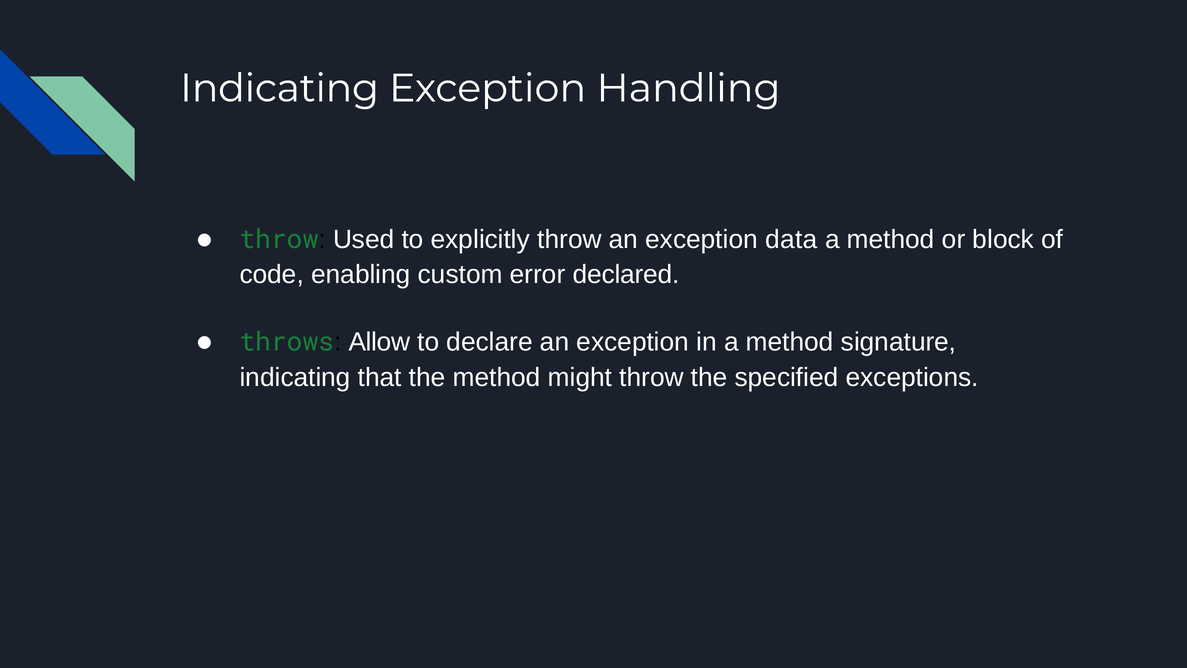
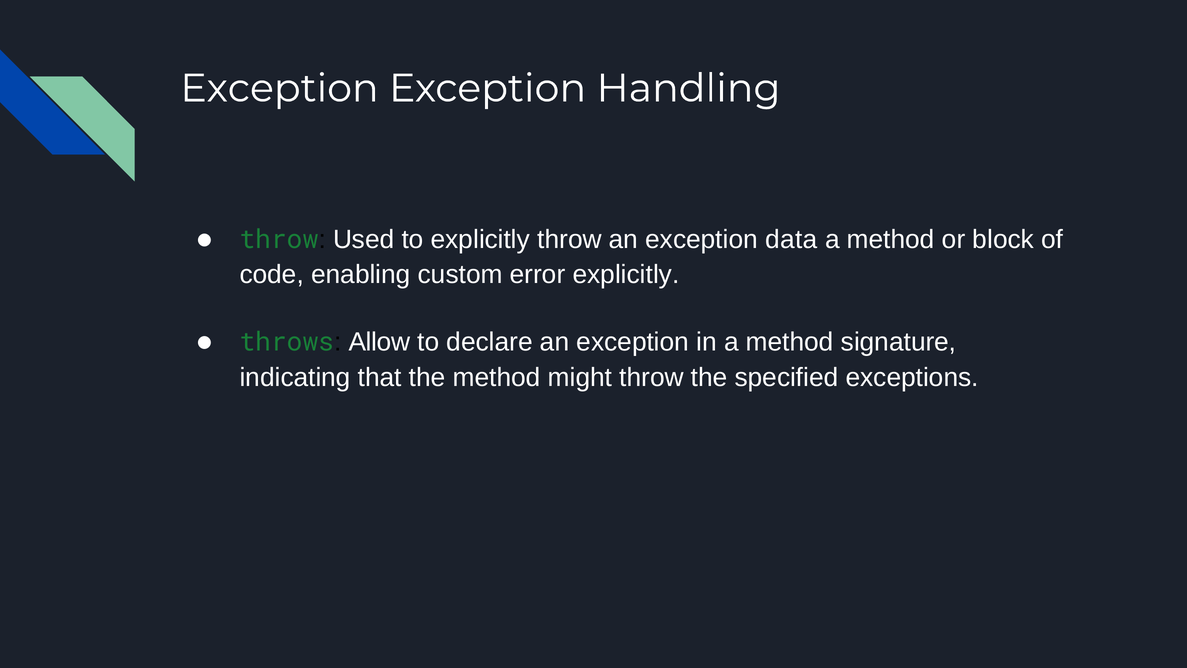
Indicating at (280, 88): Indicating -> Exception
error declared: declared -> explicitly
